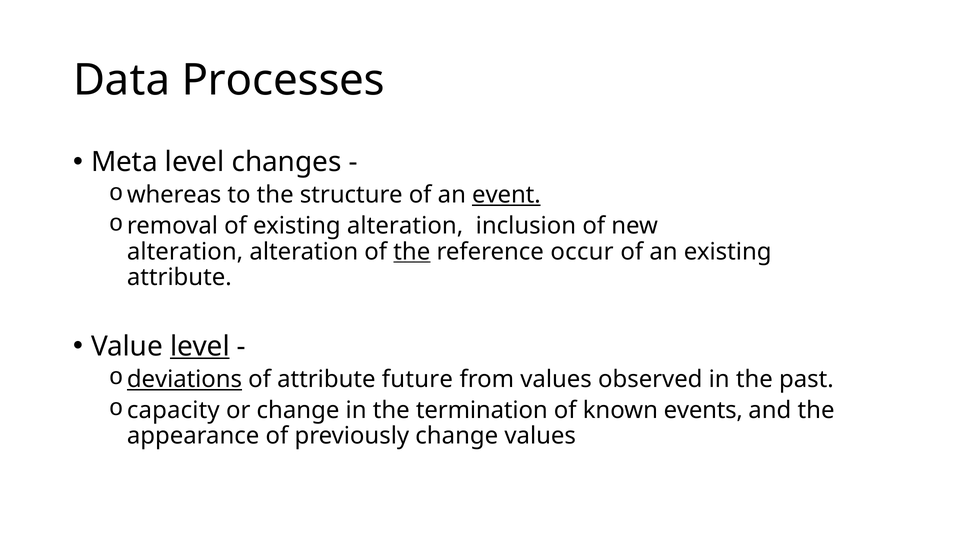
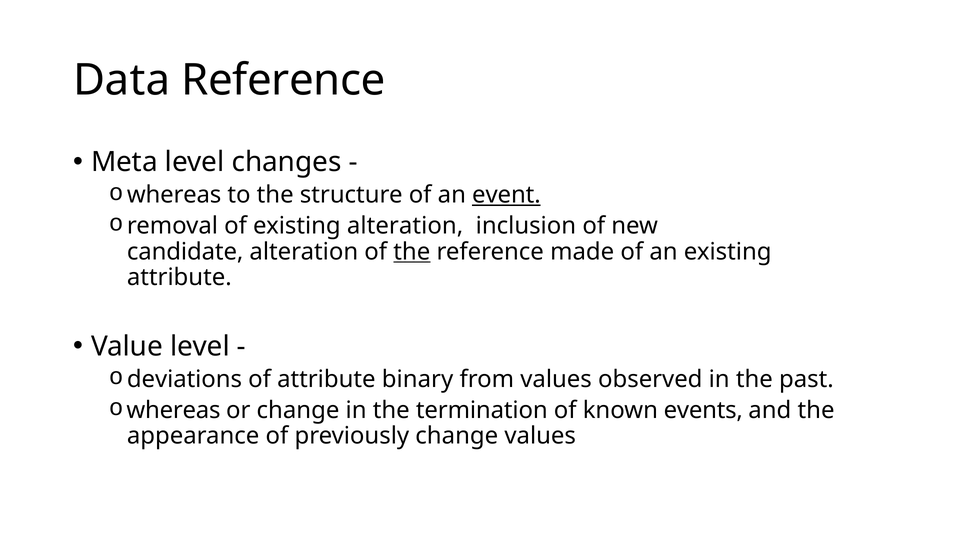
Data Processes: Processes -> Reference
alteration at (185, 252): alteration -> candidate
occur: occur -> made
level at (200, 346) underline: present -> none
deviations underline: present -> none
future: future -> binary
capacity at (173, 410): capacity -> whereas
